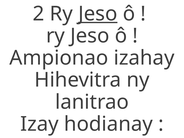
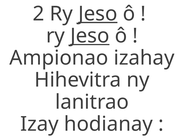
Jeso at (90, 36) underline: none -> present
